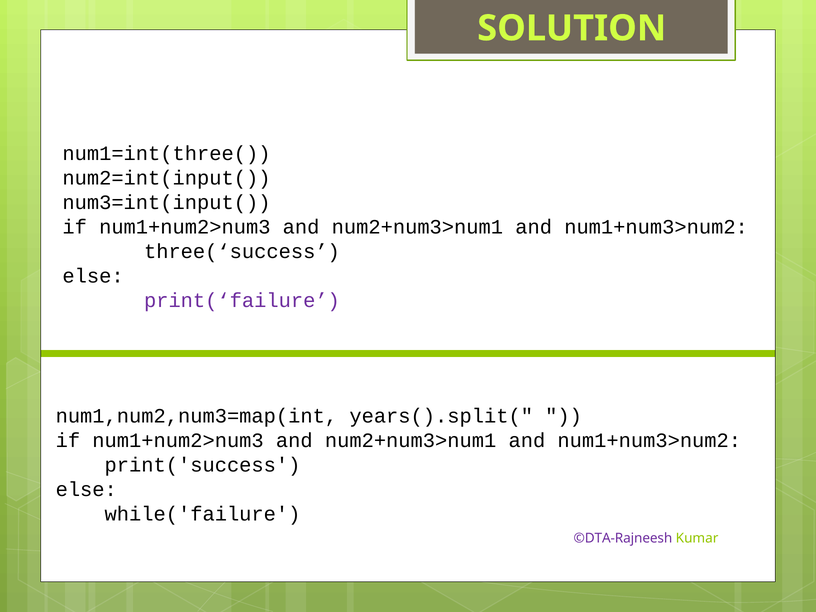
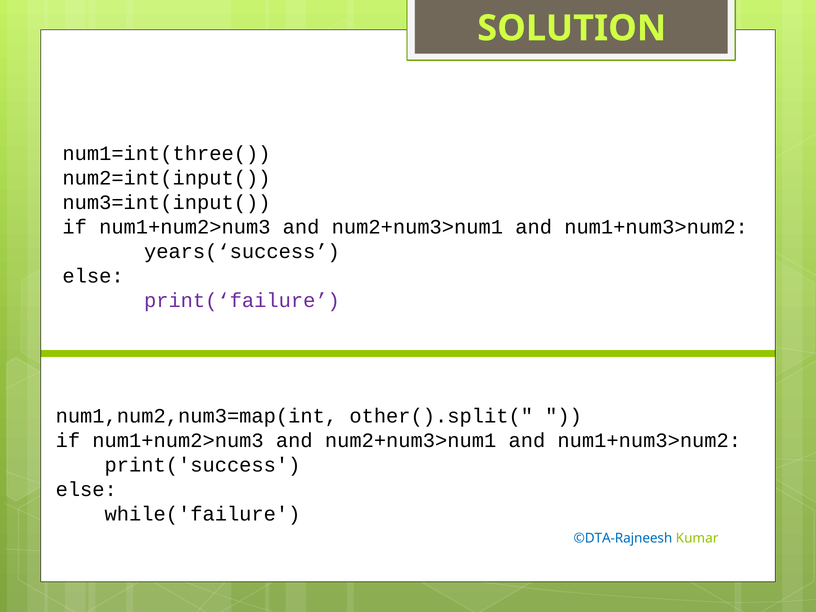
three(‘success: three(‘success -> years(‘success
years().split(: years().split( -> other().split(
©DTA-Rajneesh colour: purple -> blue
